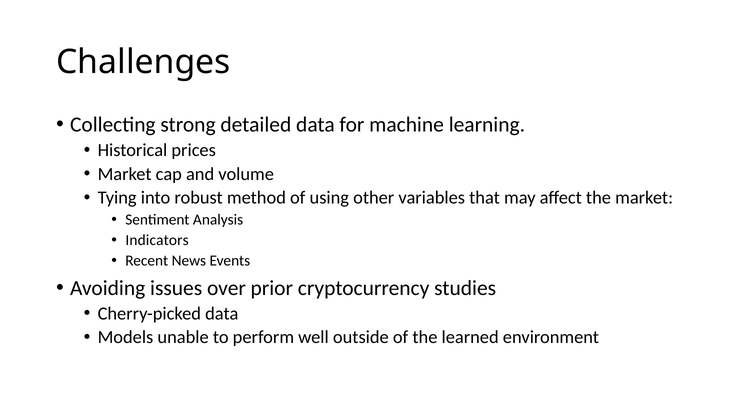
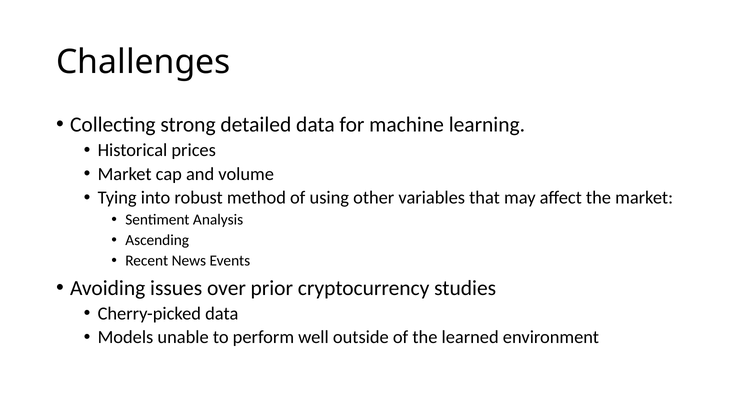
Indicators: Indicators -> Ascending
